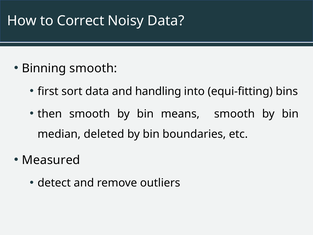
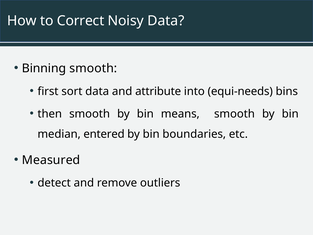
handling: handling -> attribute
equi-fitting: equi-fitting -> equi-needs
deleted: deleted -> entered
